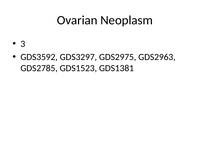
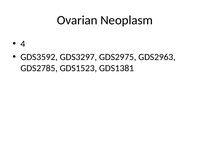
3: 3 -> 4
